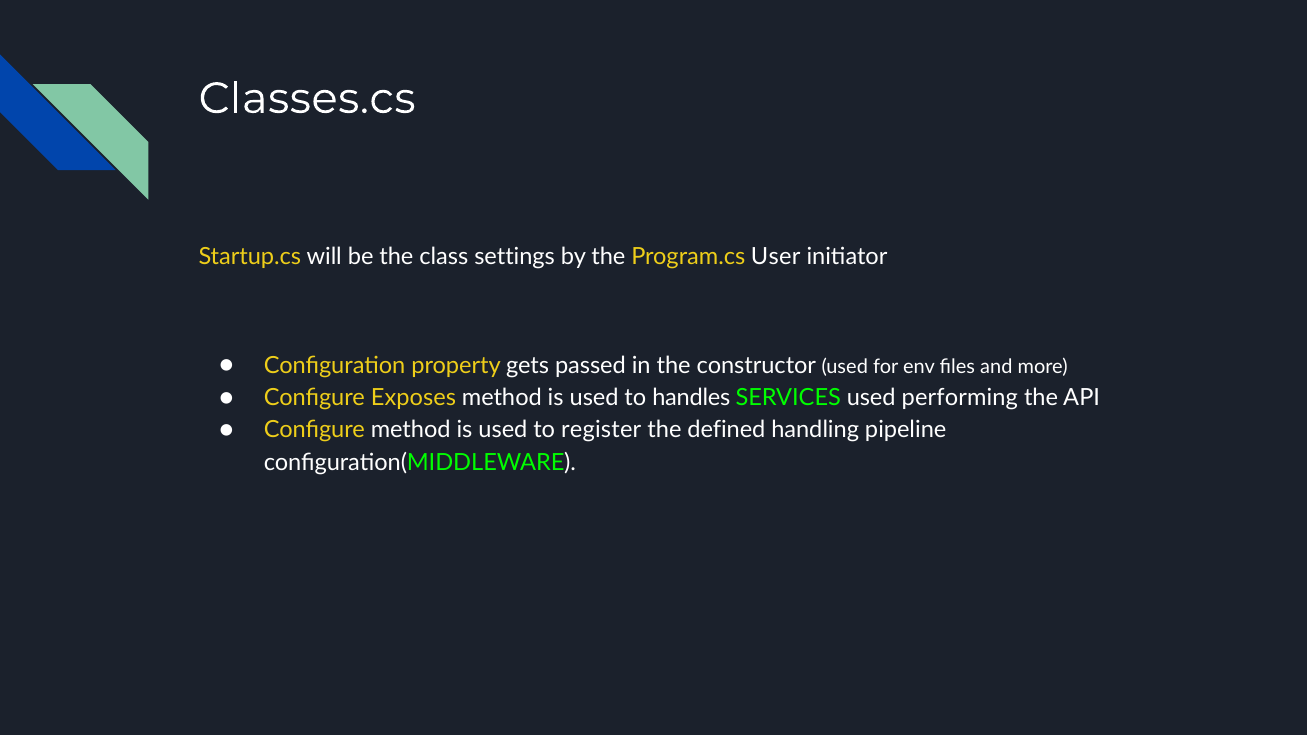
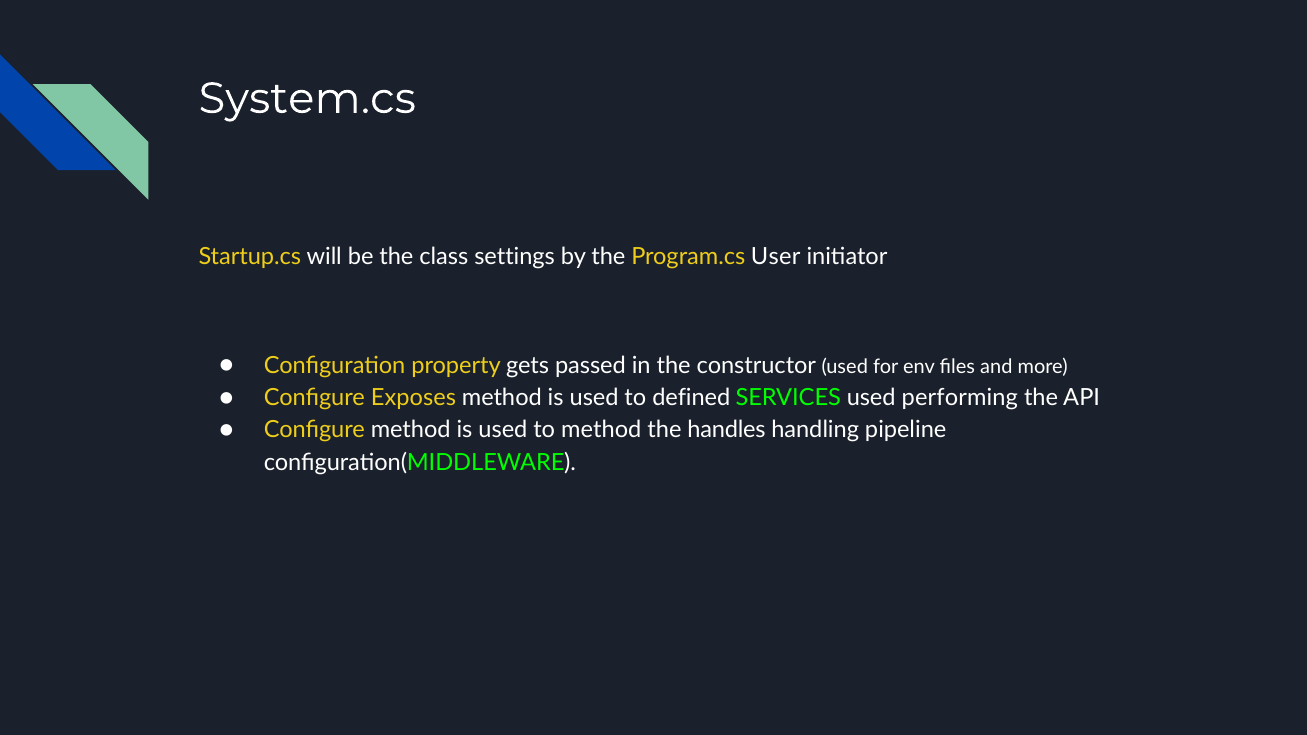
Classes.cs: Classes.cs -> System.cs
handles: handles -> defined
to register: register -> method
defined: defined -> handles
